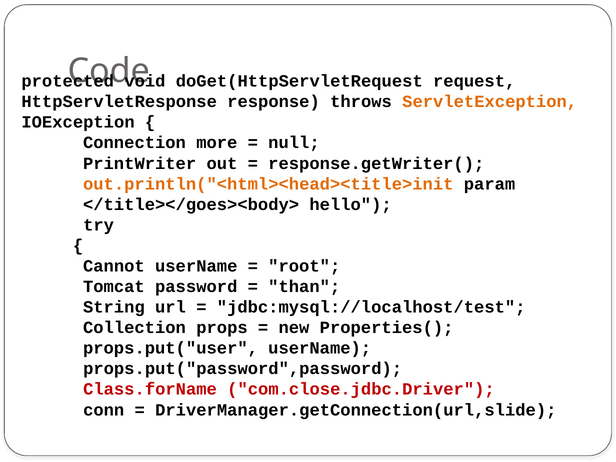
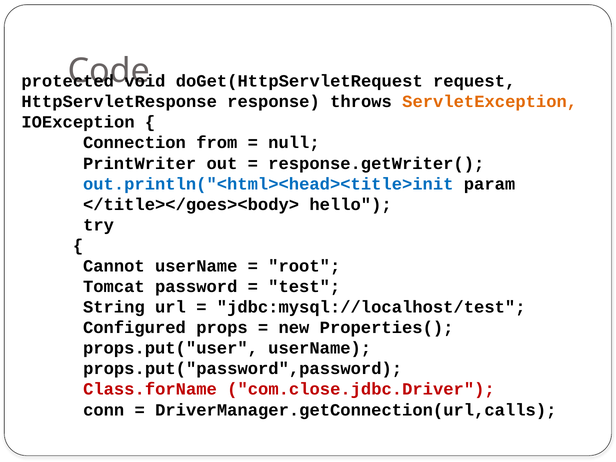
more: more -> from
out.println("<html><head><title>init colour: orange -> blue
than: than -> test
Collection: Collection -> Configured
DriverManager.getConnection(url,slide: DriverManager.getConnection(url,slide -> DriverManager.getConnection(url,calls
